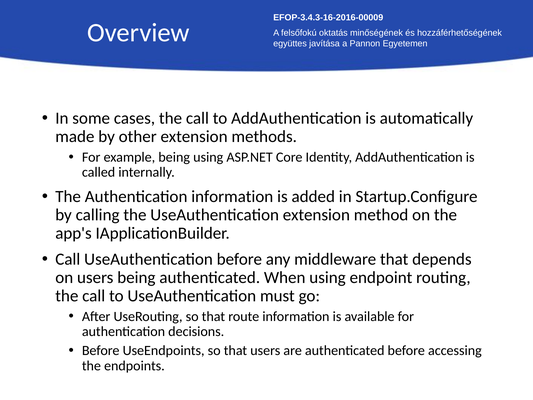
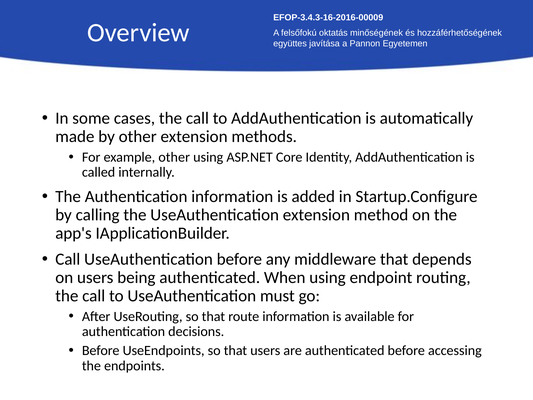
example being: being -> other
